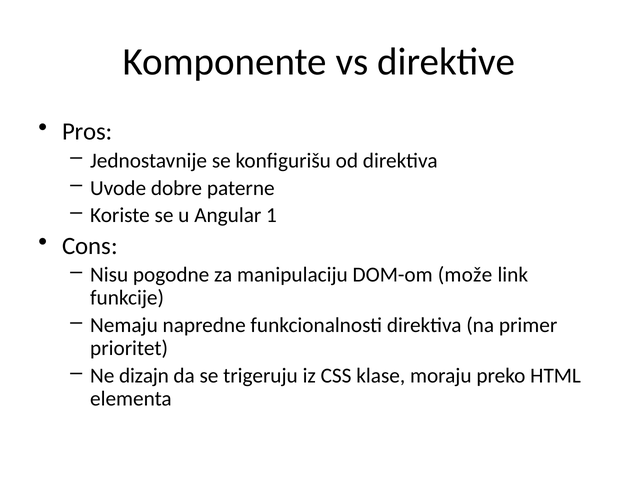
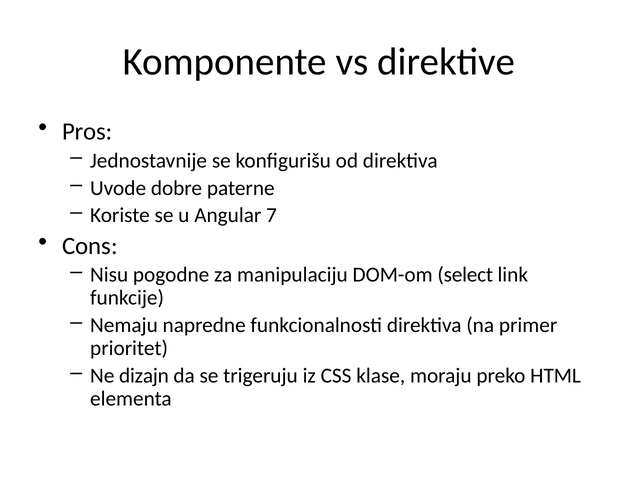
1: 1 -> 7
može: može -> select
